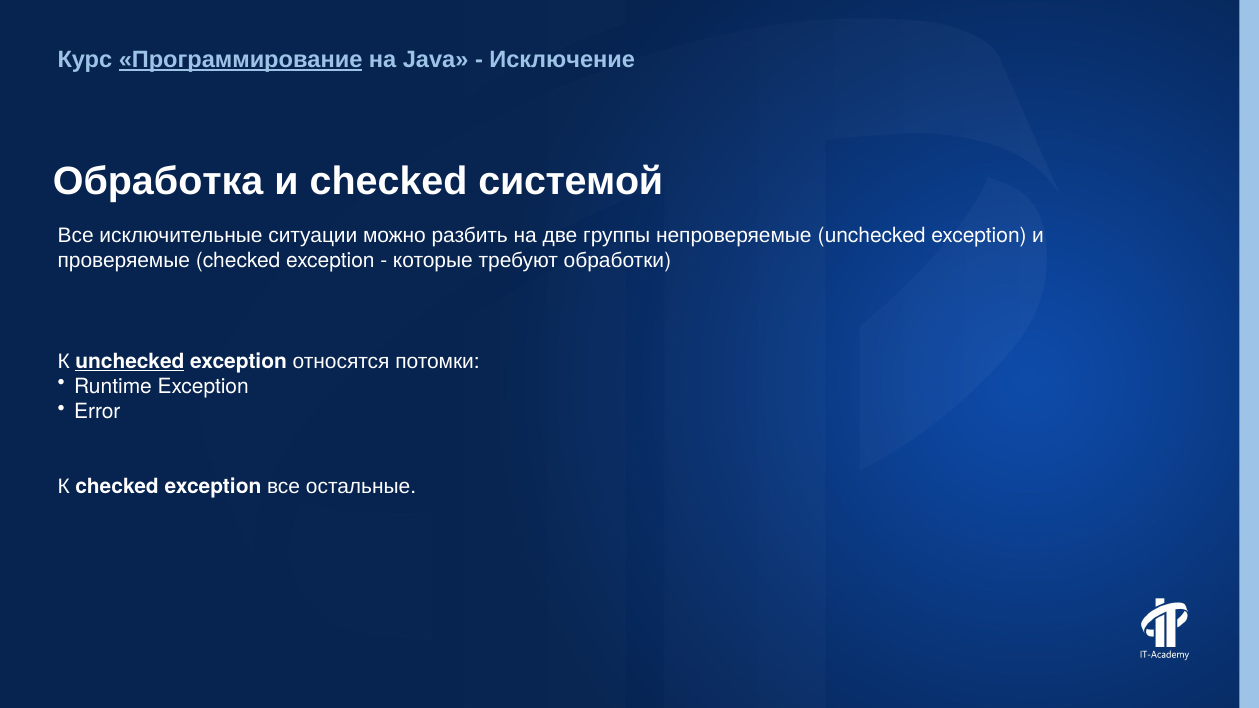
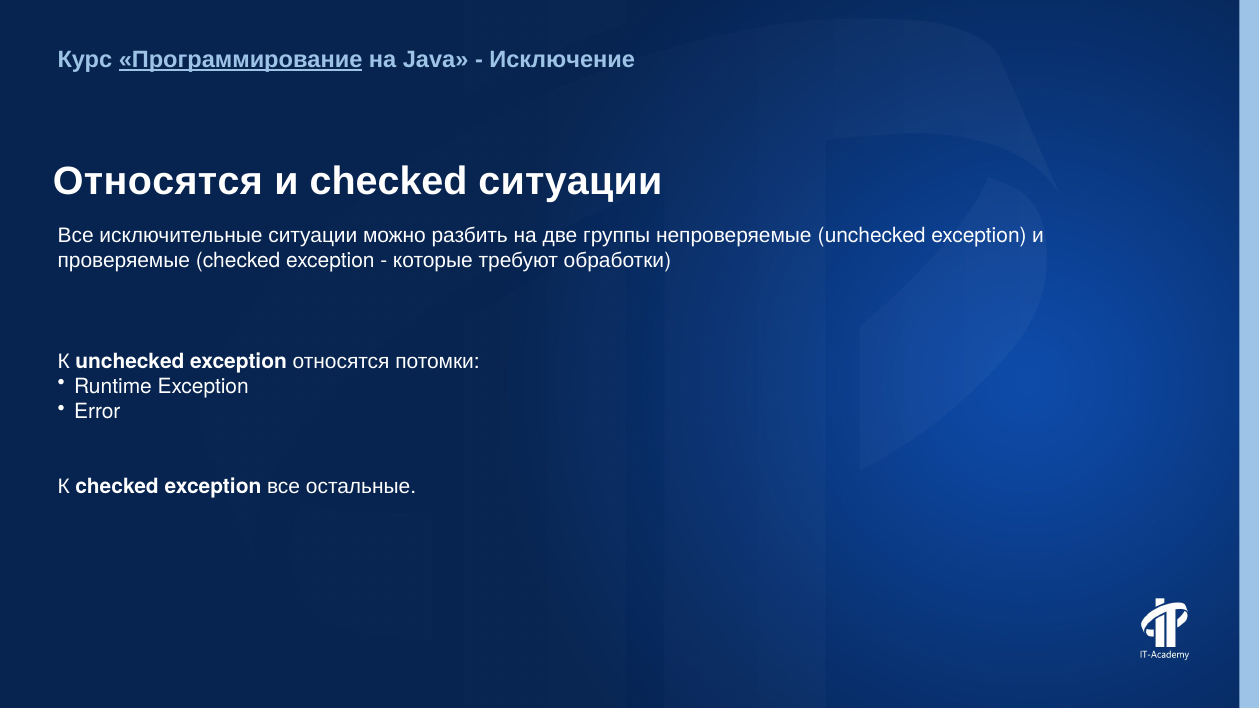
Обработка at (158, 181): Обработка -> Относятся
checked системой: системой -> ситуации
unchecked at (130, 361) underline: present -> none
